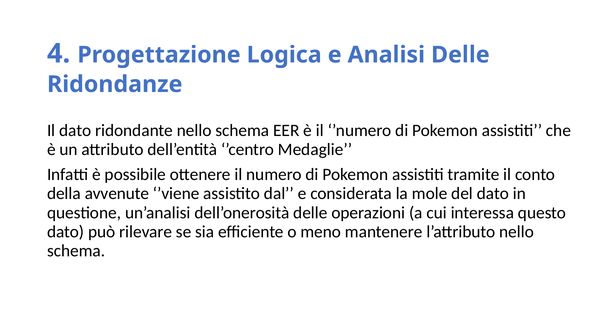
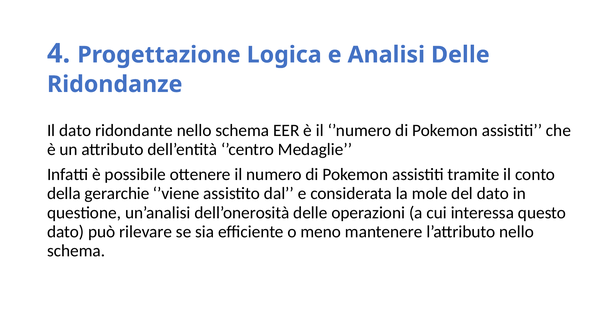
avvenute: avvenute -> gerarchie
